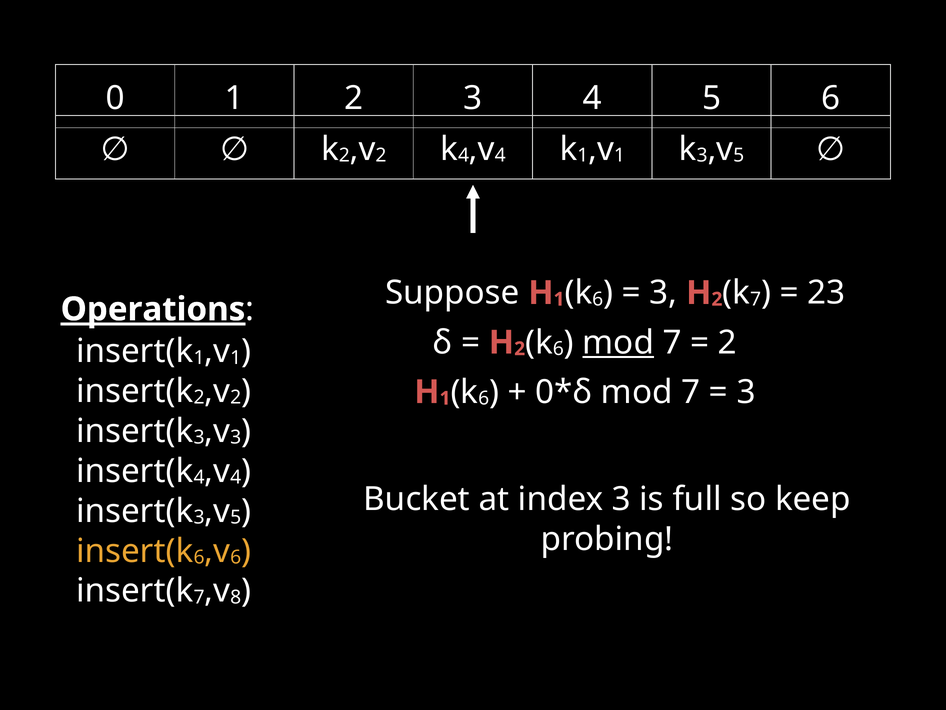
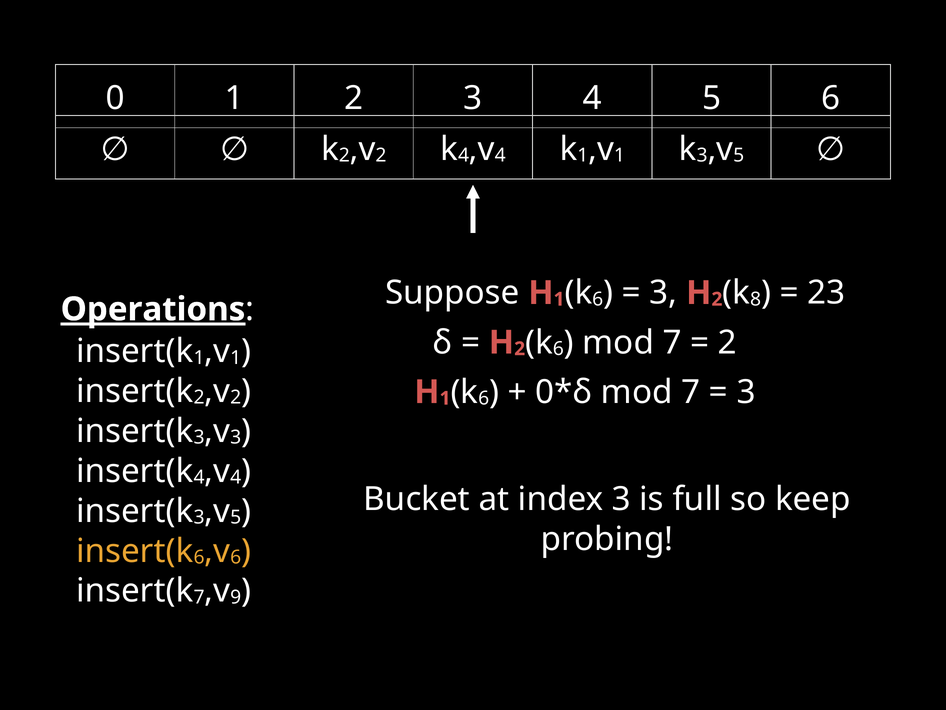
7 at (756, 299): 7 -> 8
mod at (618, 342) underline: present -> none
8: 8 -> 9
